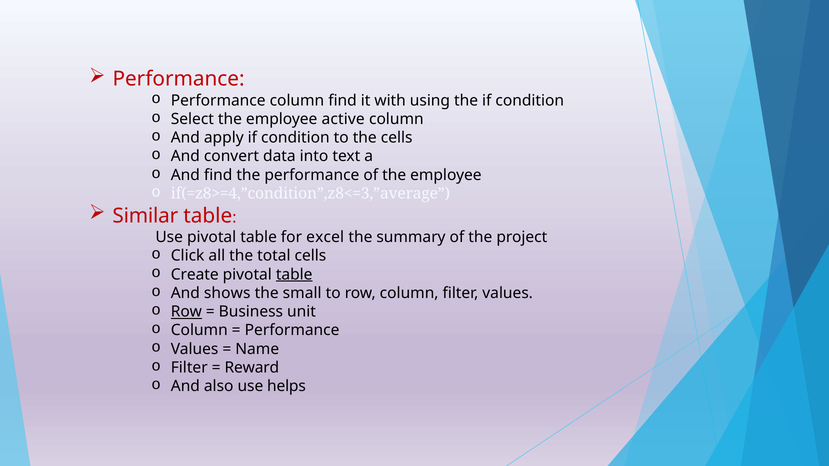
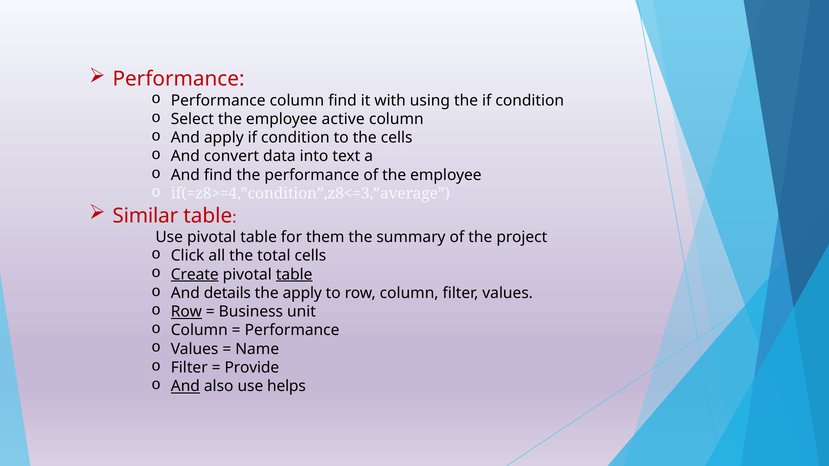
excel: excel -> them
Create underline: none -> present
shows: shows -> details
the small: small -> apply
Reward: Reward -> Provide
And at (185, 386) underline: none -> present
